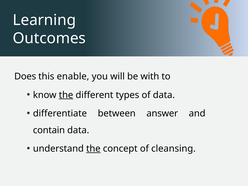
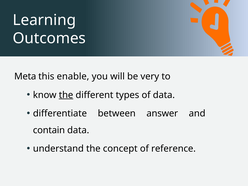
Does: Does -> Meta
with: with -> very
the at (93, 149) underline: present -> none
cleansing: cleansing -> reference
